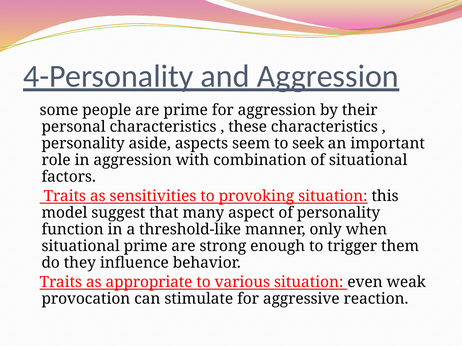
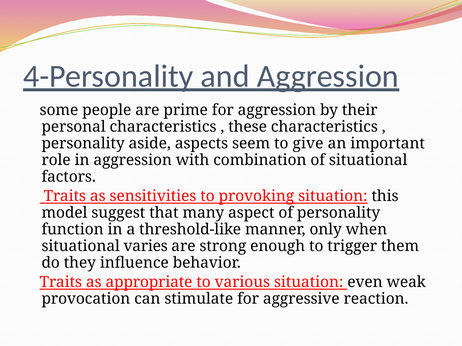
seek: seek -> give
situational prime: prime -> varies
